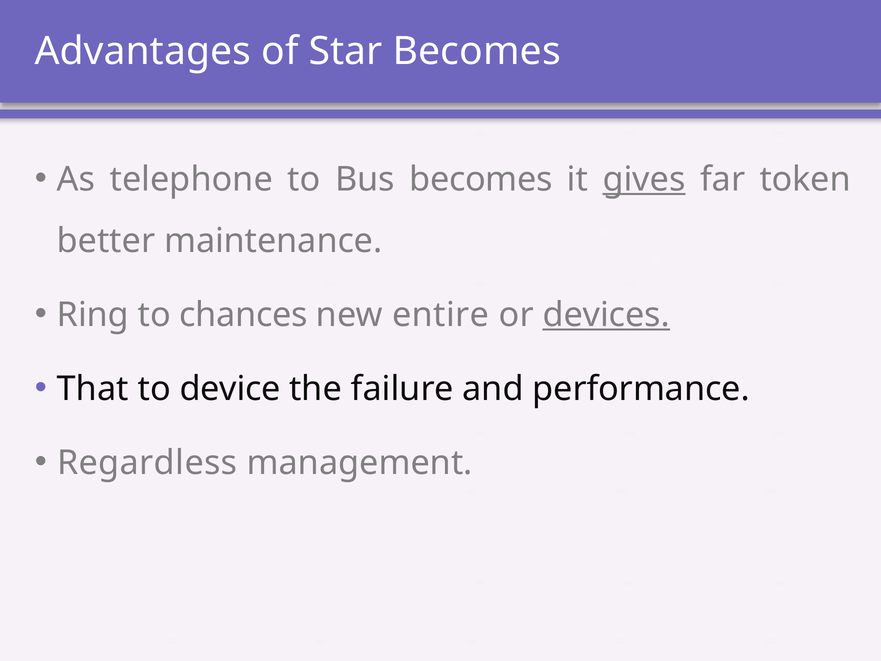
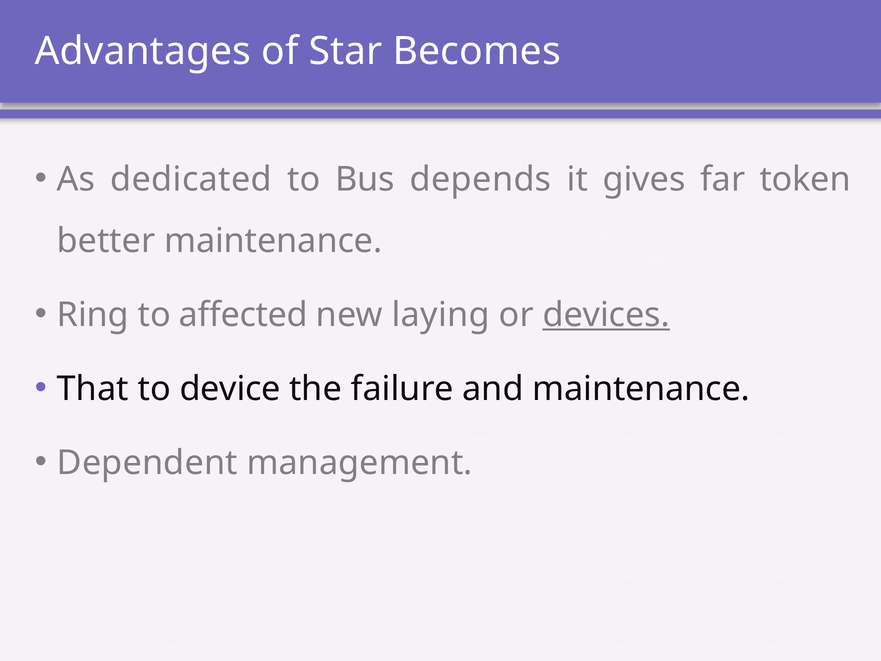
telephone: telephone -> dedicated
Bus becomes: becomes -> depends
gives underline: present -> none
chances: chances -> affected
entire: entire -> laying
and performance: performance -> maintenance
Regardless: Regardless -> Dependent
